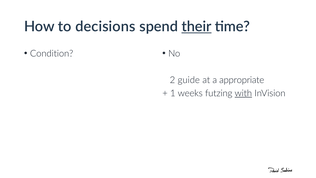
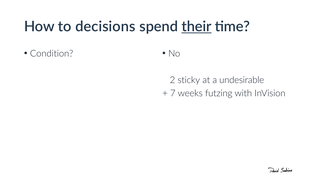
guide: guide -> sticky
appropriate: appropriate -> undesirable
1: 1 -> 7
with underline: present -> none
